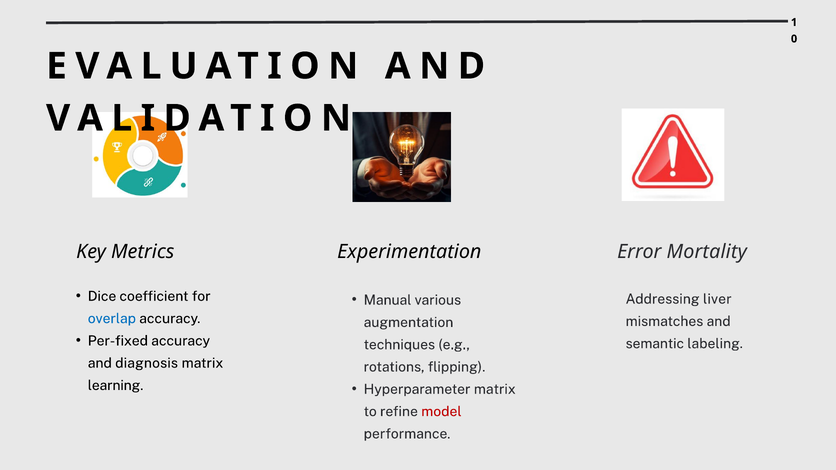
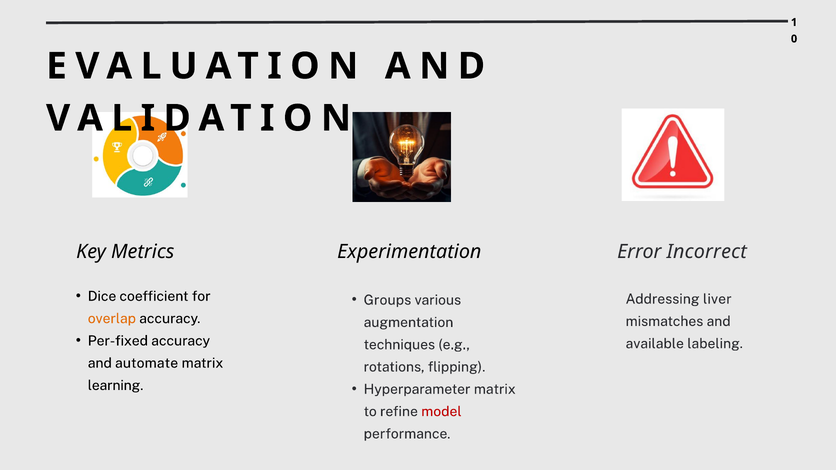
Mortality: Mortality -> Incorrect
Manual: Manual -> Groups
overlap colour: blue -> orange
semantic: semantic -> available
diagnosis: diagnosis -> automate
